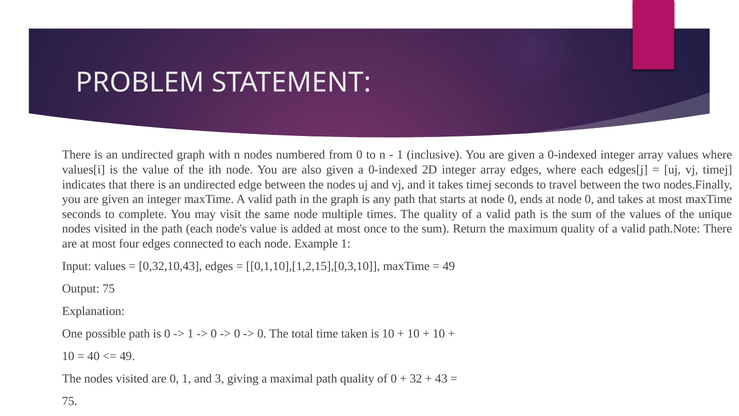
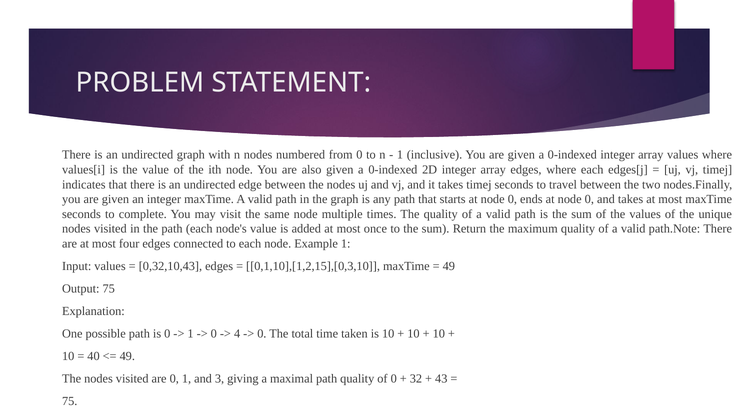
0 at (237, 333): 0 -> 4
